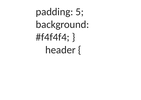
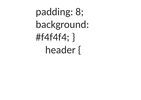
5: 5 -> 8
